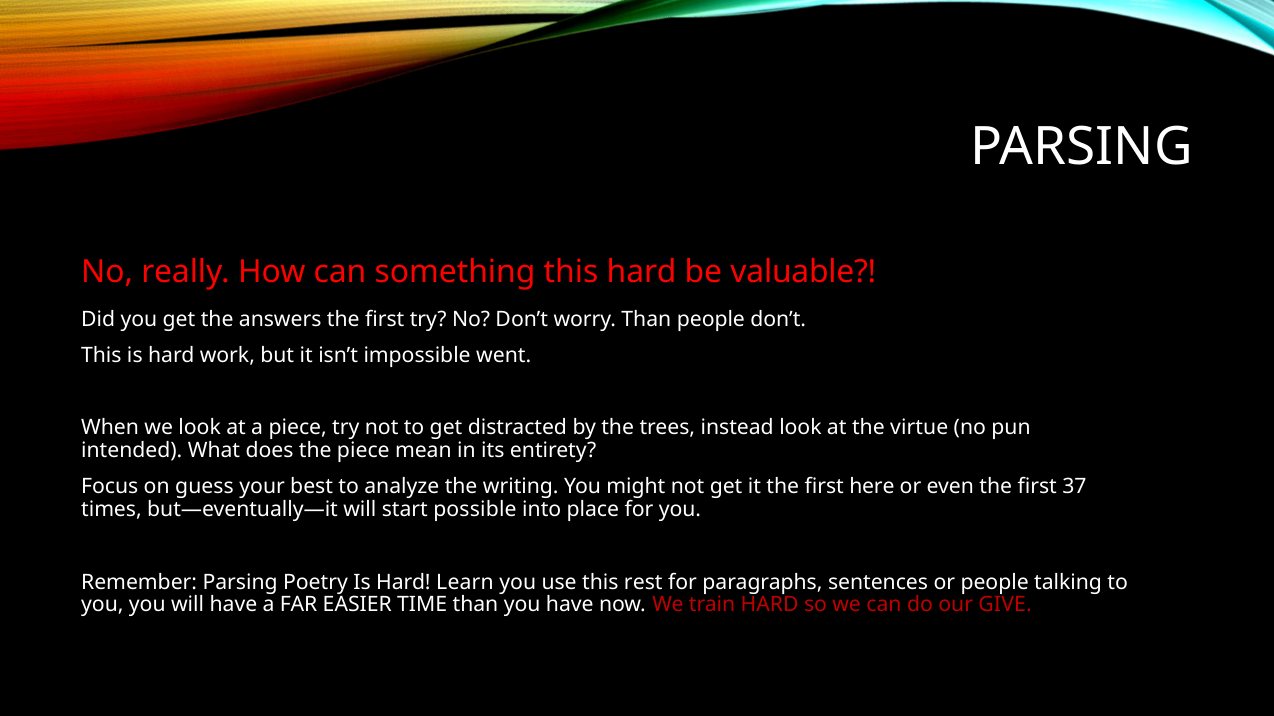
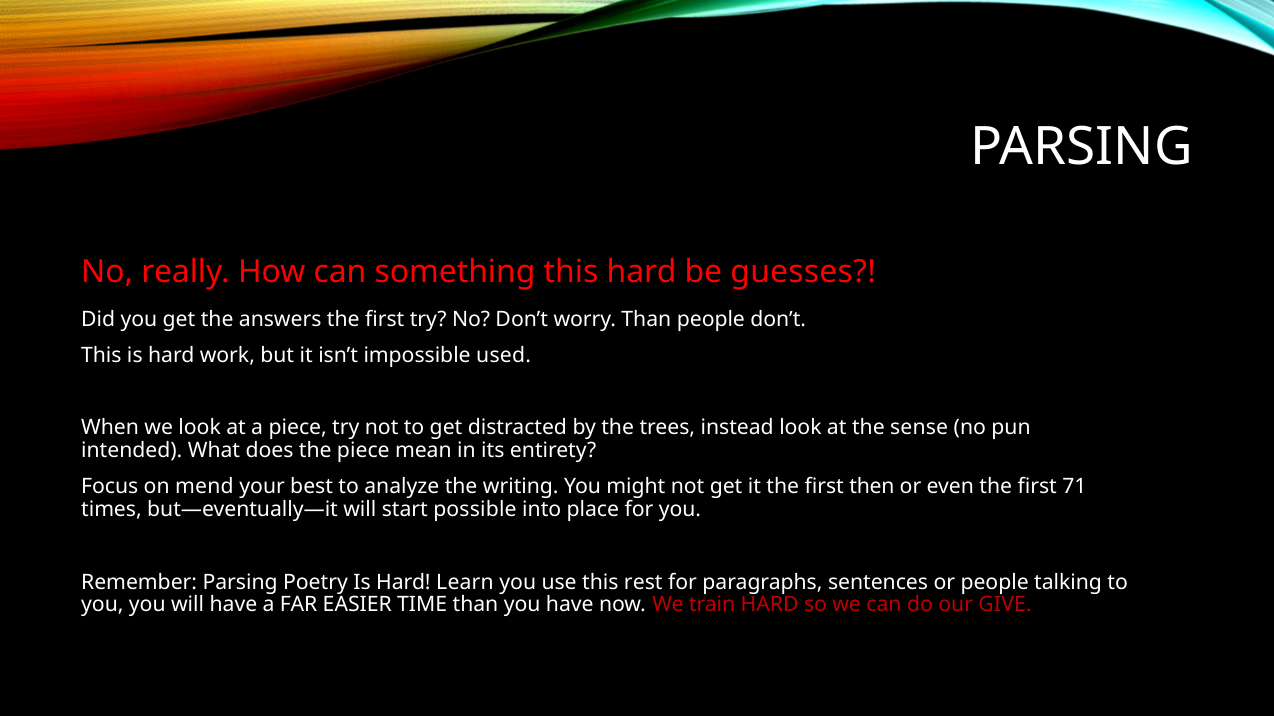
valuable: valuable -> guesses
went: went -> used
virtue: virtue -> sense
guess: guess -> mend
here: here -> then
37: 37 -> 71
